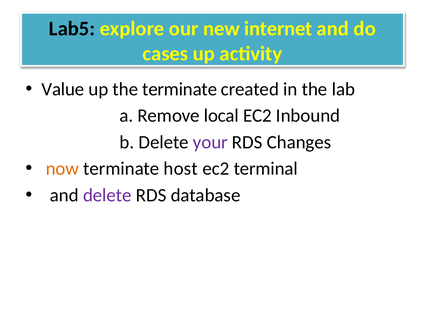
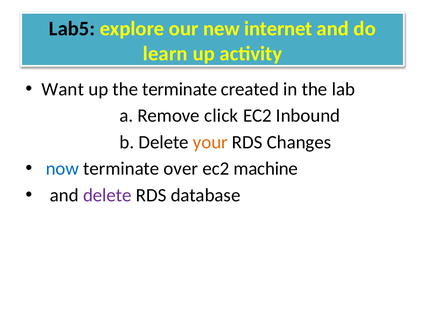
cases: cases -> learn
Value: Value -> Want
local: local -> click
your colour: purple -> orange
now colour: orange -> blue
host: host -> over
terminal: terminal -> machine
